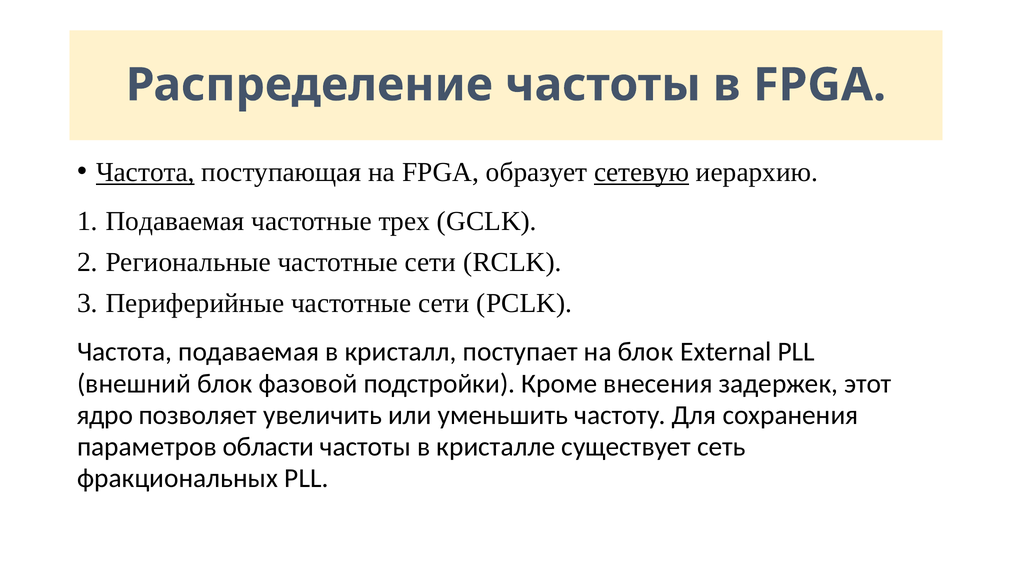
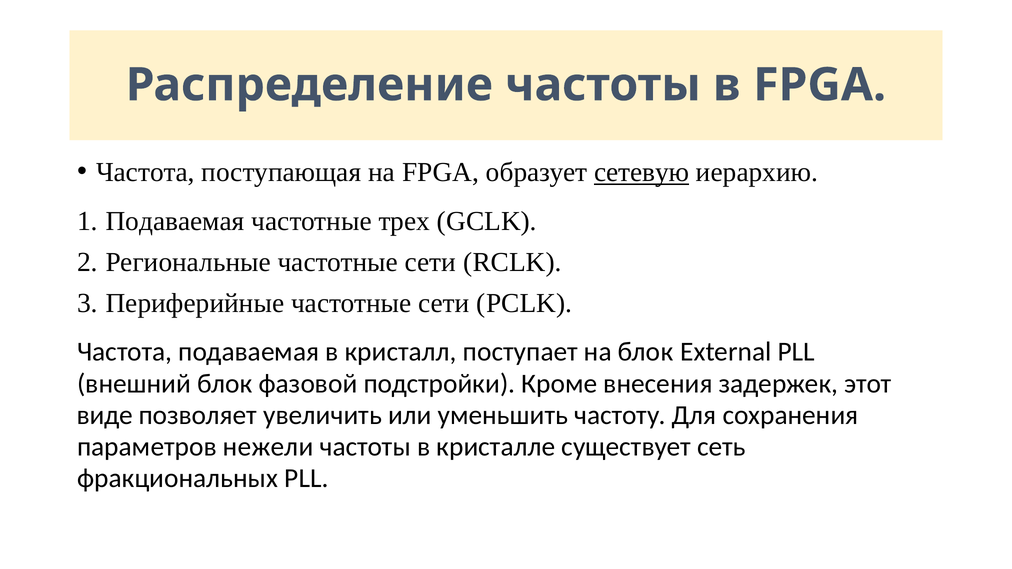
Частота at (145, 172) underline: present -> none
ядро: ядро -> виде
области: области -> нежели
